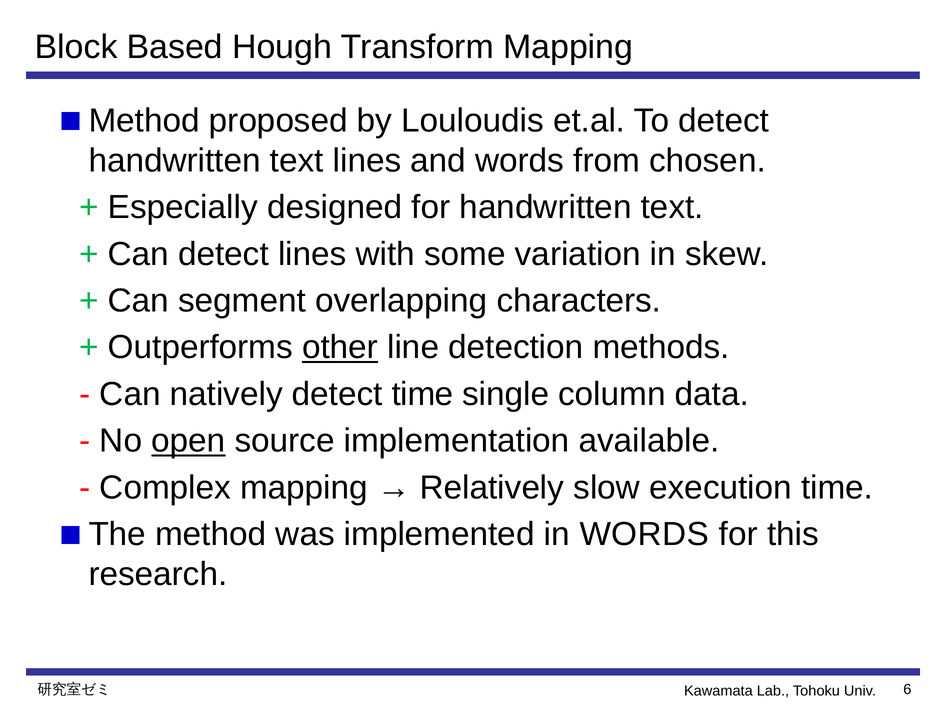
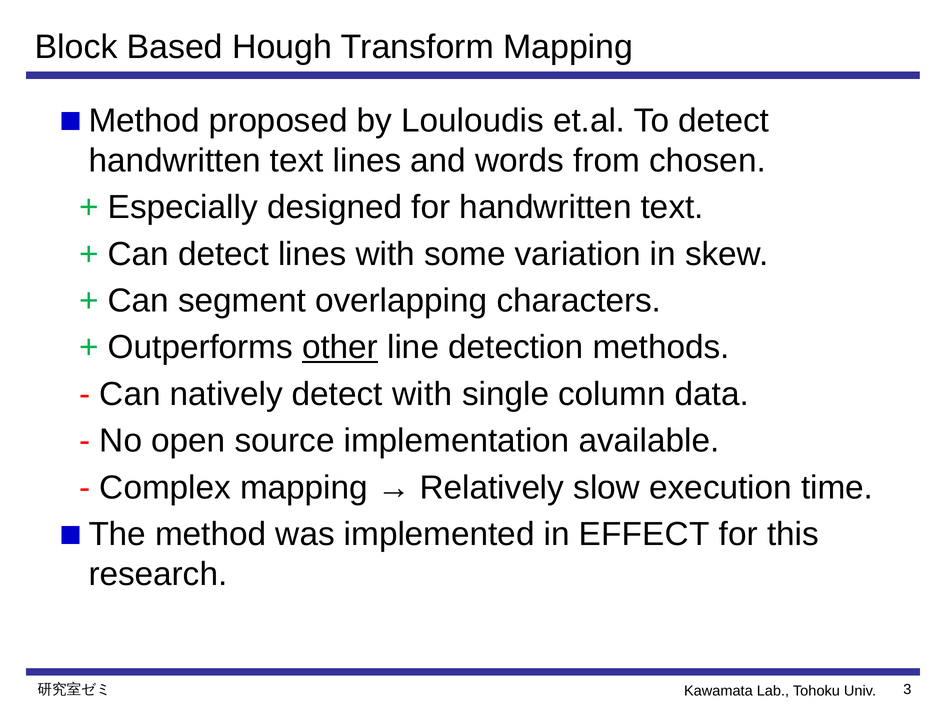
detect time: time -> with
open underline: present -> none
in WORDS: WORDS -> EFFECT
6: 6 -> 3
